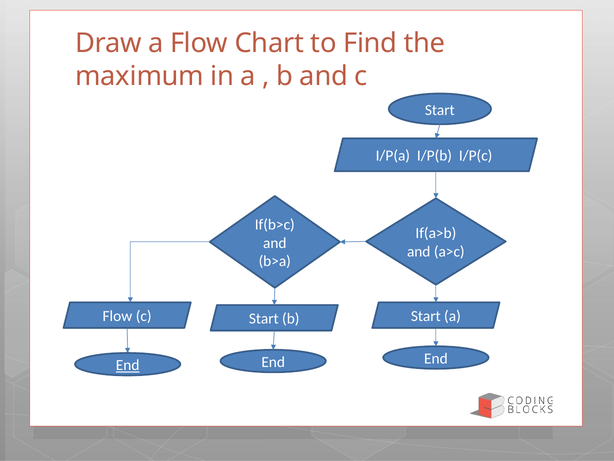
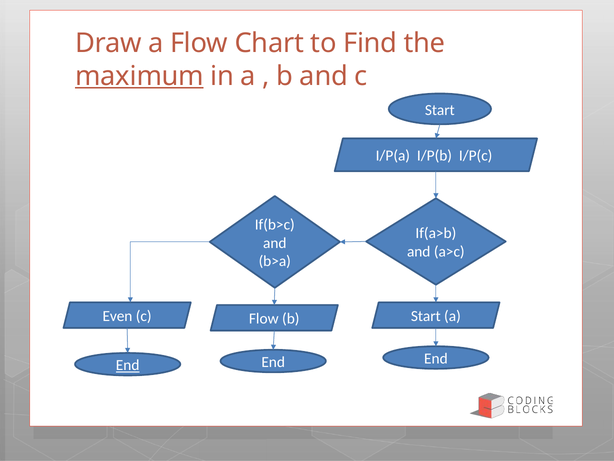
maximum underline: none -> present
Flow at (117, 316): Flow -> Even
Start at (264, 318): Start -> Flow
